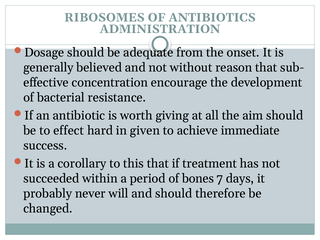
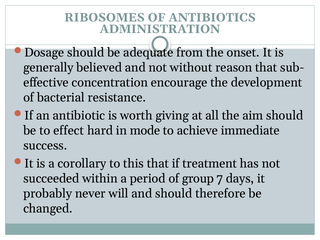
given: given -> mode
bones: bones -> group
